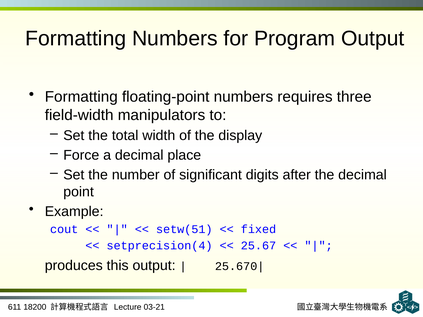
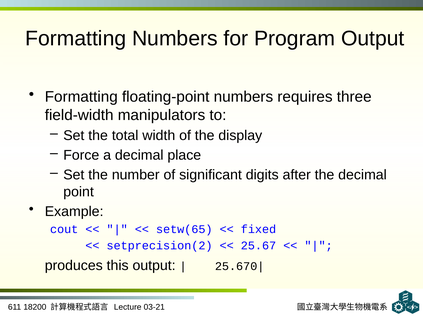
setw(51: setw(51 -> setw(65
setprecision(4: setprecision(4 -> setprecision(2
